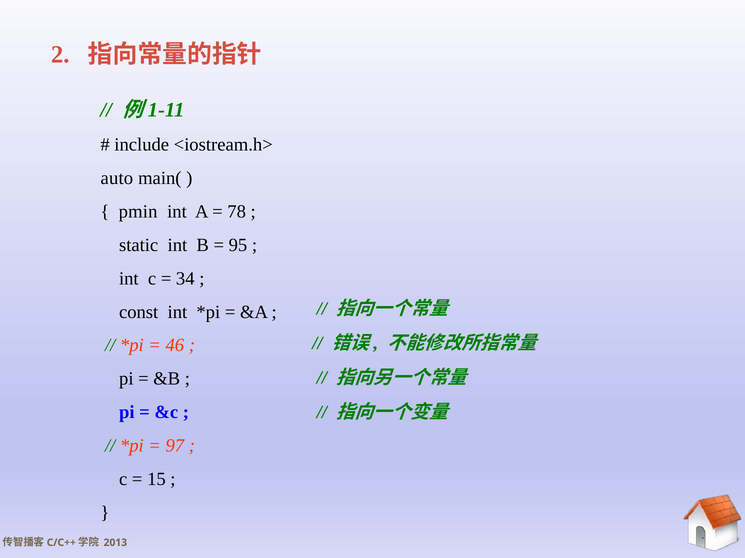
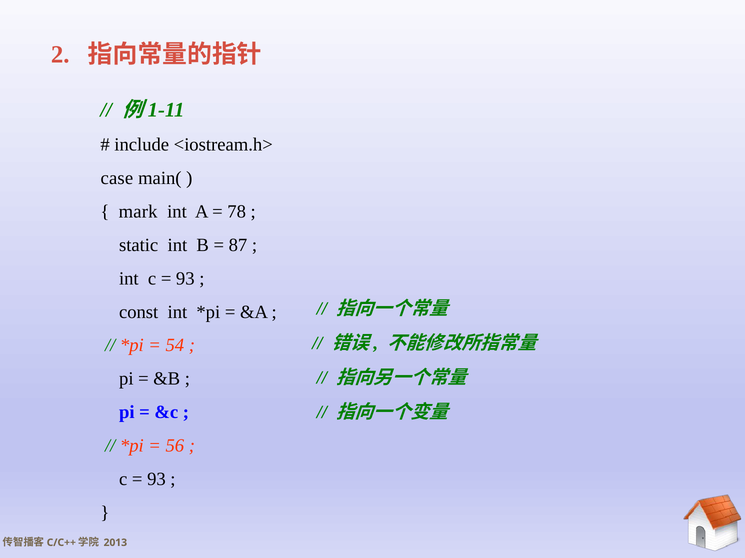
auto: auto -> case
pmin: pmin -> mark
95: 95 -> 87
34 at (185, 279): 34 -> 93
46: 46 -> 54
97: 97 -> 56
15 at (156, 480): 15 -> 93
